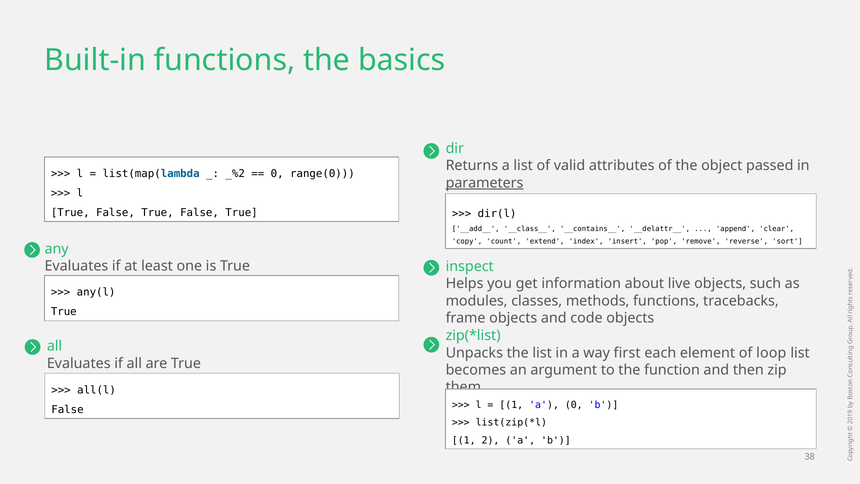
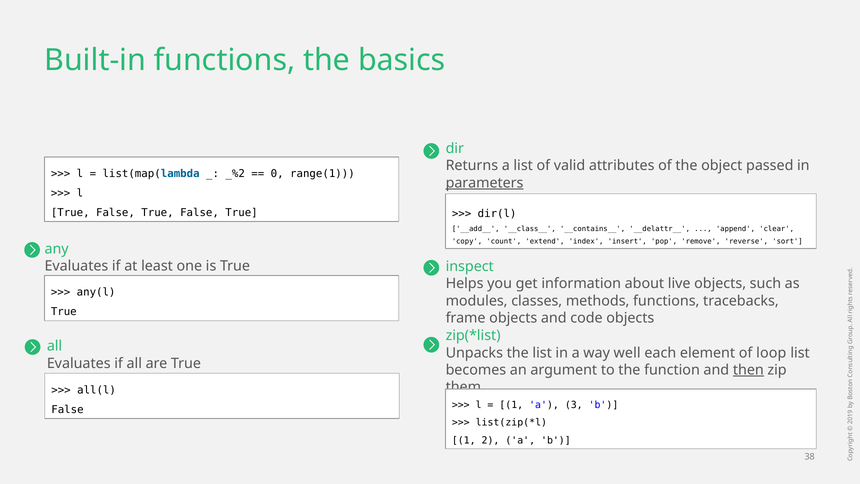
range(0: range(0 -> range(1
first: first -> well
then underline: none -> present
a 0: 0 -> 3
